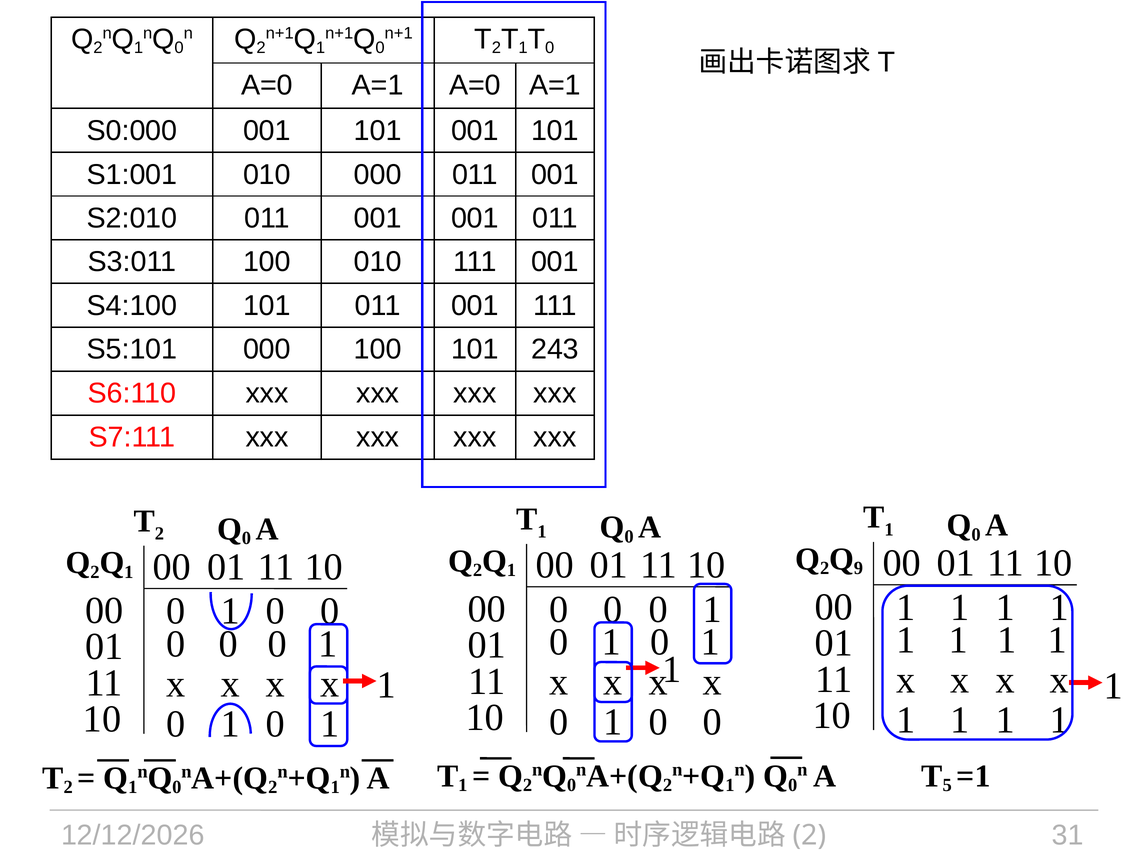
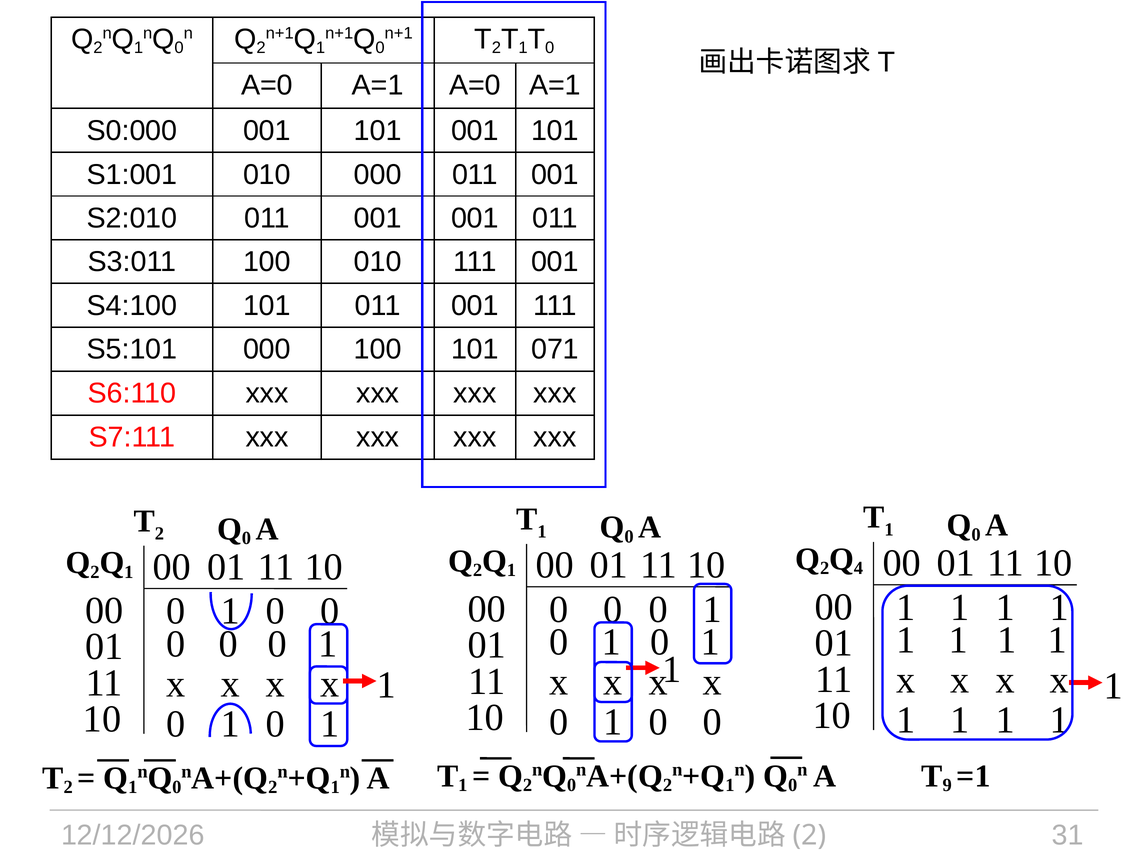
243: 243 -> 071
9: 9 -> 4
5: 5 -> 9
